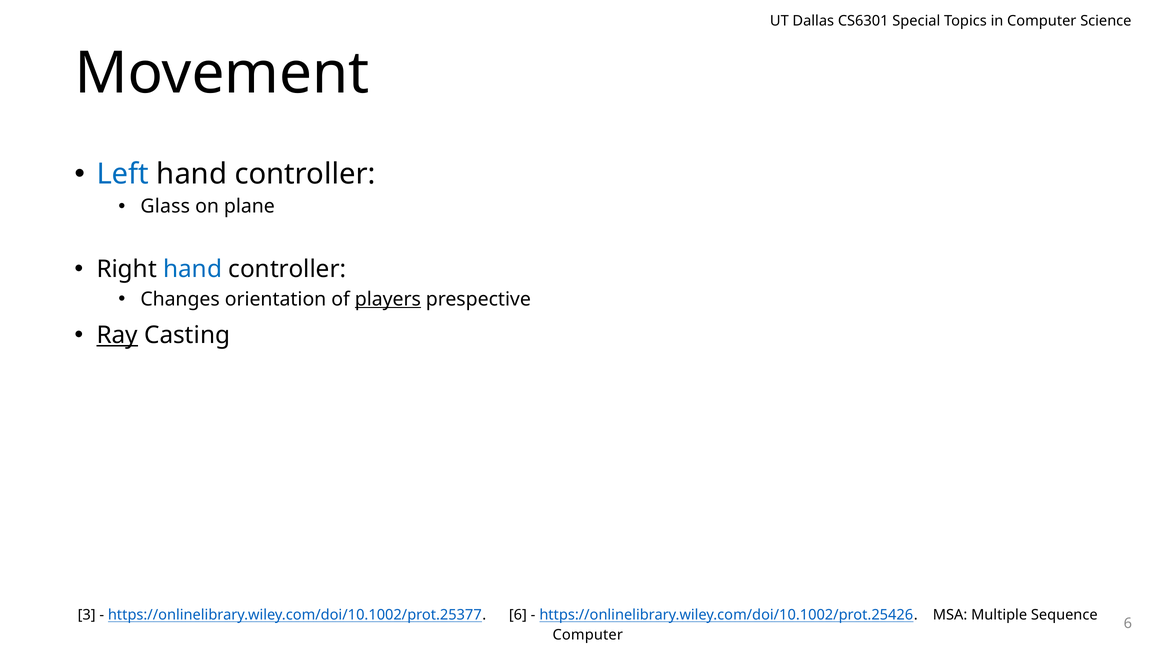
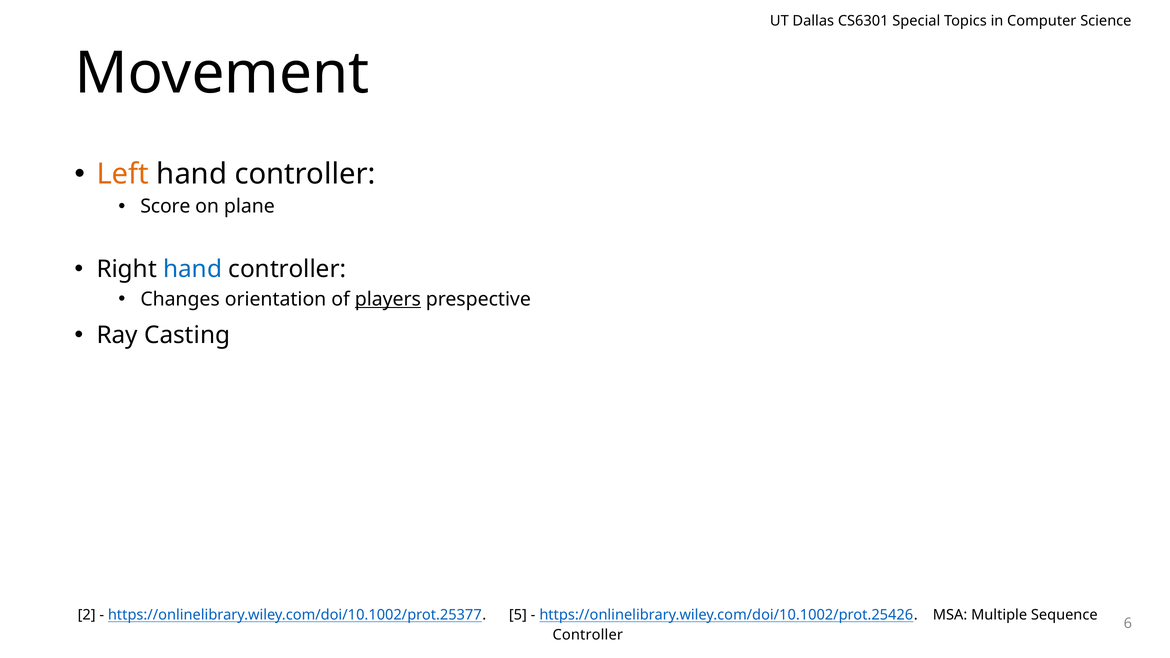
Left colour: blue -> orange
Glass: Glass -> Score
Ray underline: present -> none
3: 3 -> 2
https://onlinelibrary.wiley.com/doi/10.1002/prot.25377 6: 6 -> 5
Computer at (588, 635): Computer -> Controller
